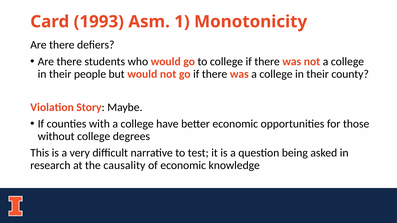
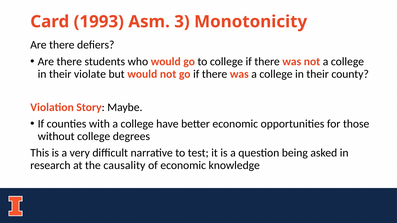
1: 1 -> 3
people: people -> violate
